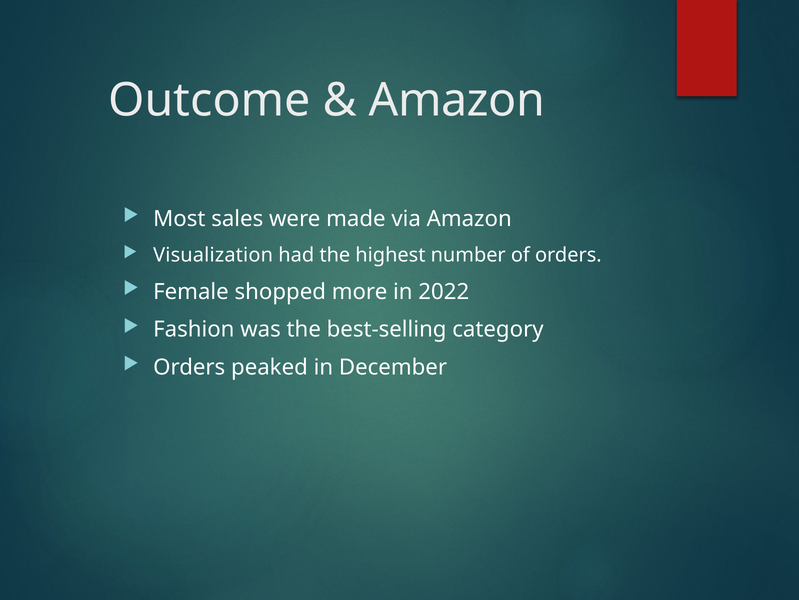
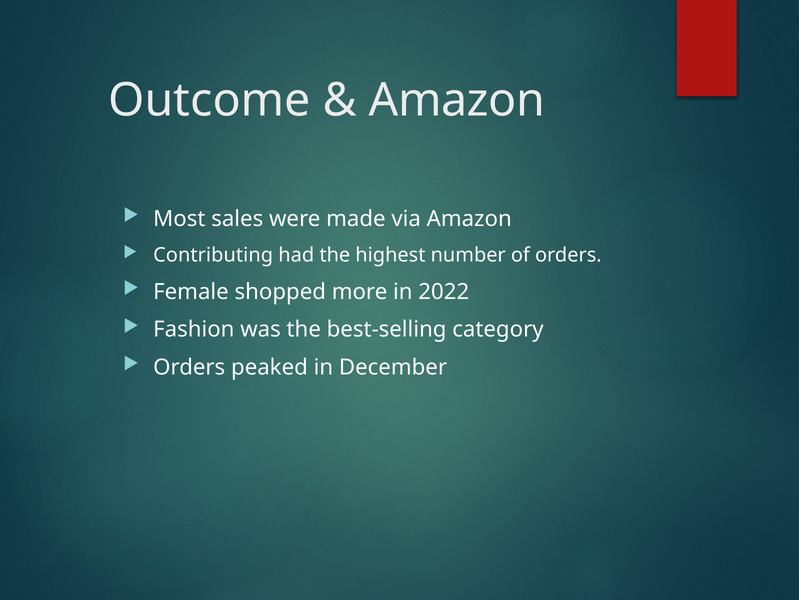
Visualization: Visualization -> Contributing
